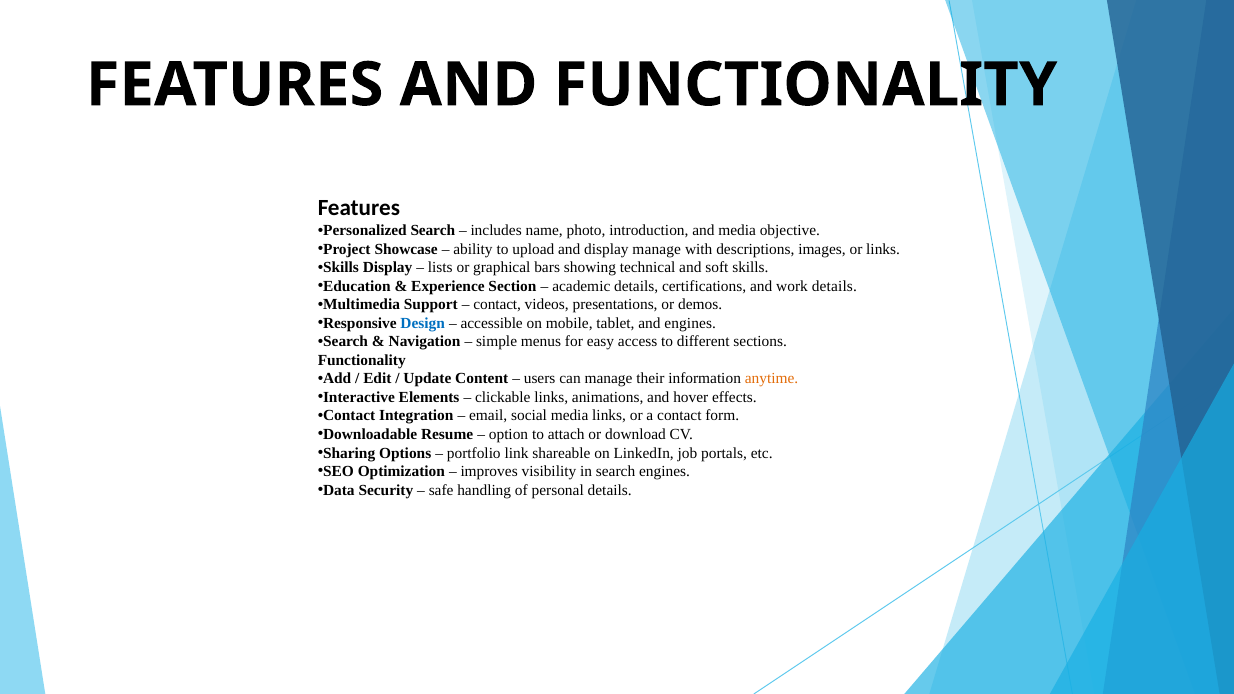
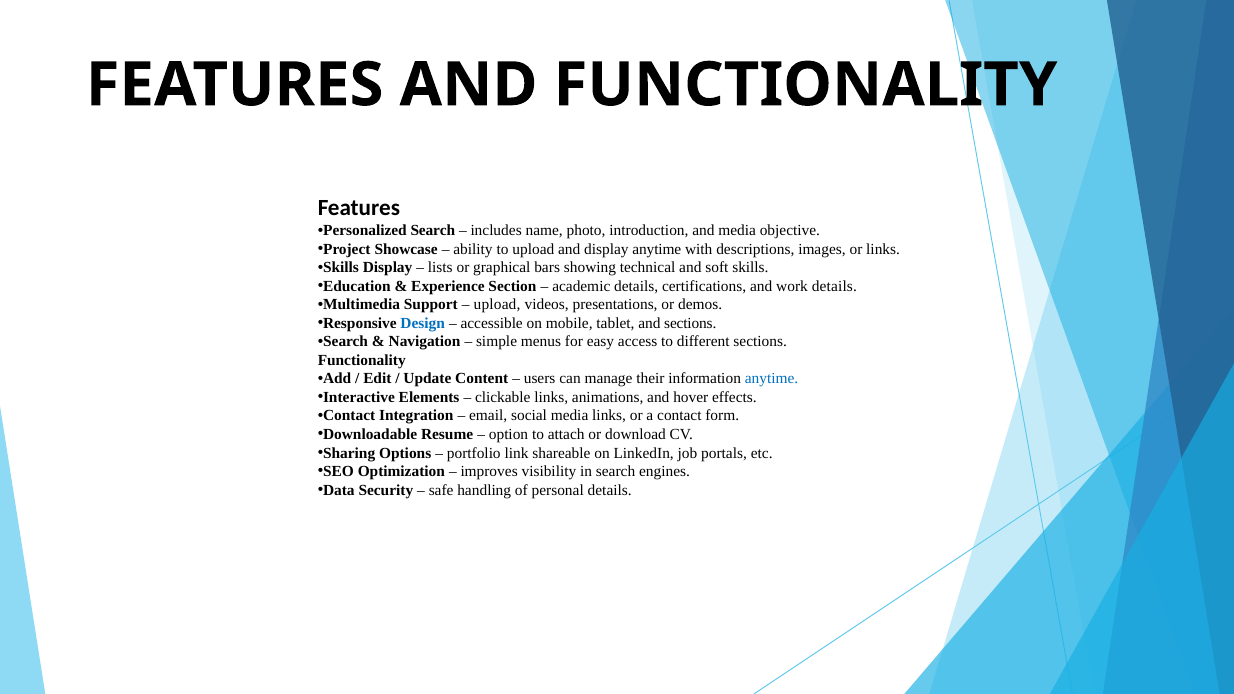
display manage: manage -> anytime
contact at (497, 305): contact -> upload
and engines: engines -> sections
anytime at (772, 379) colour: orange -> blue
